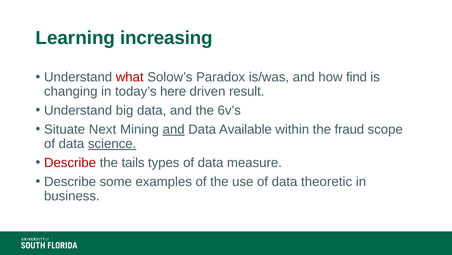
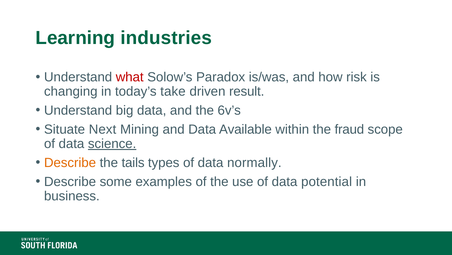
increasing: increasing -> industries
find: find -> risk
here: here -> take
and at (174, 129) underline: present -> none
Describe at (70, 162) colour: red -> orange
measure: measure -> normally
theoretic: theoretic -> potential
